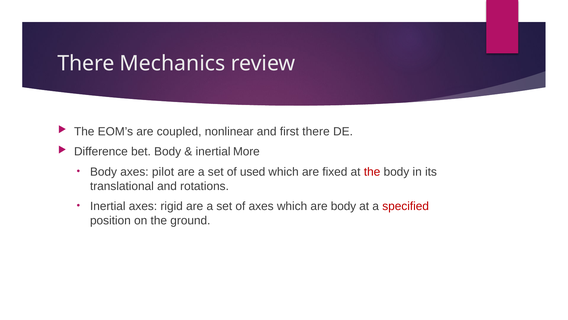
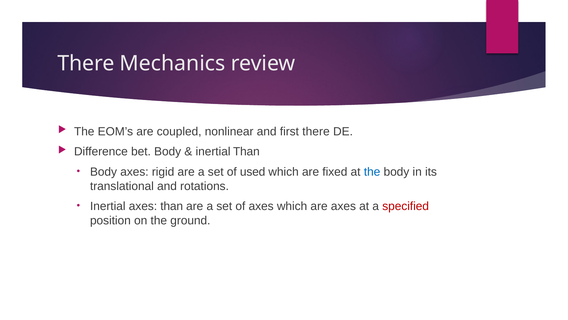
inertial More: More -> Than
pilot: pilot -> rigid
the at (372, 172) colour: red -> blue
axes rigid: rigid -> than
are body: body -> axes
